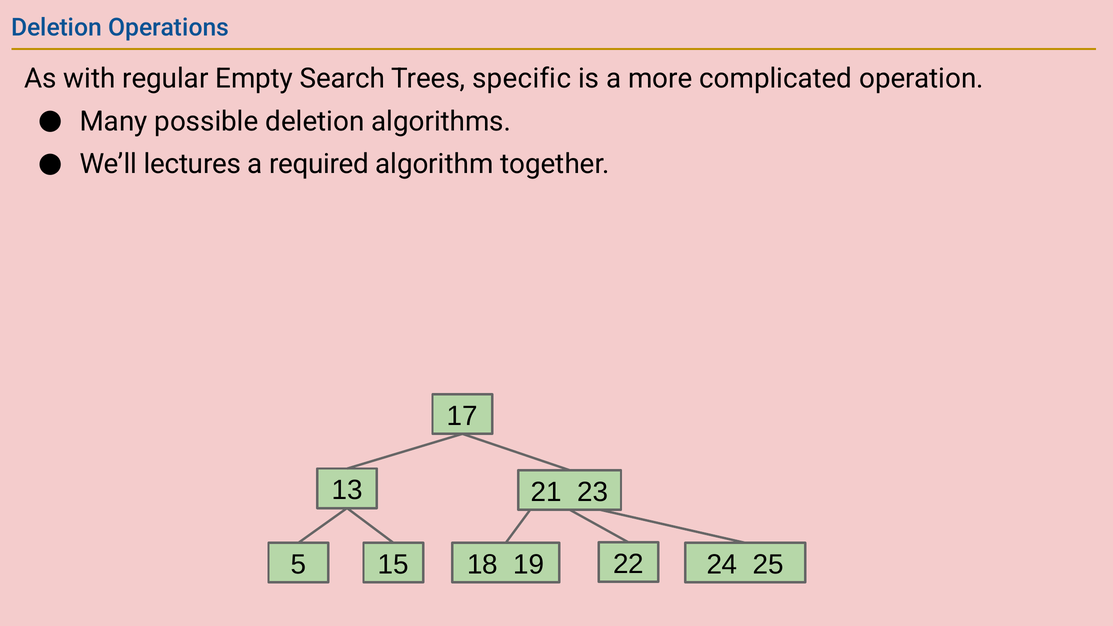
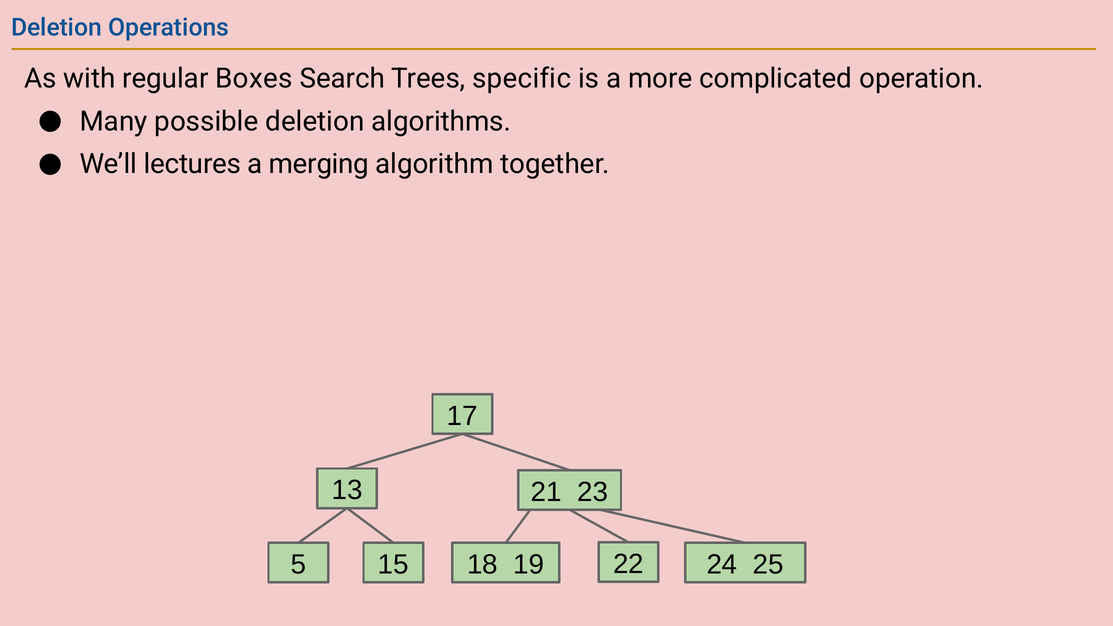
Empty: Empty -> Boxes
required: required -> merging
